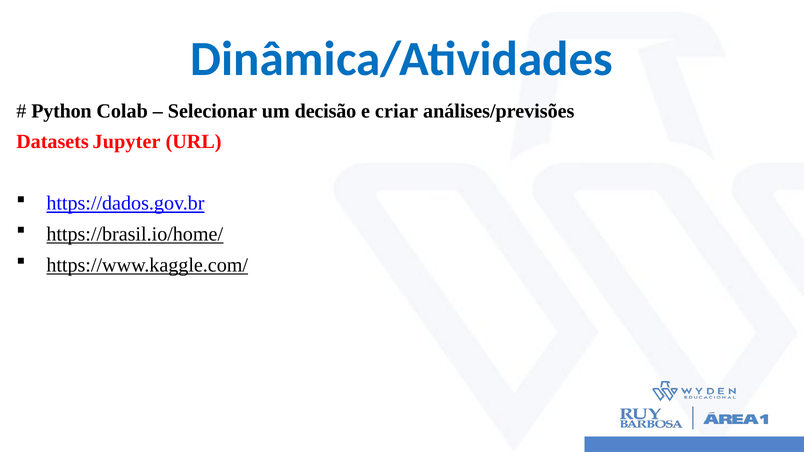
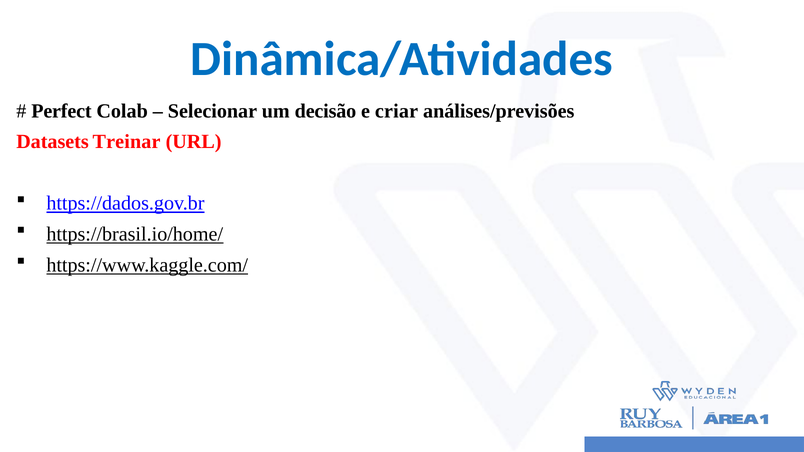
Python: Python -> Perfect
Jupyter: Jupyter -> Treinar
